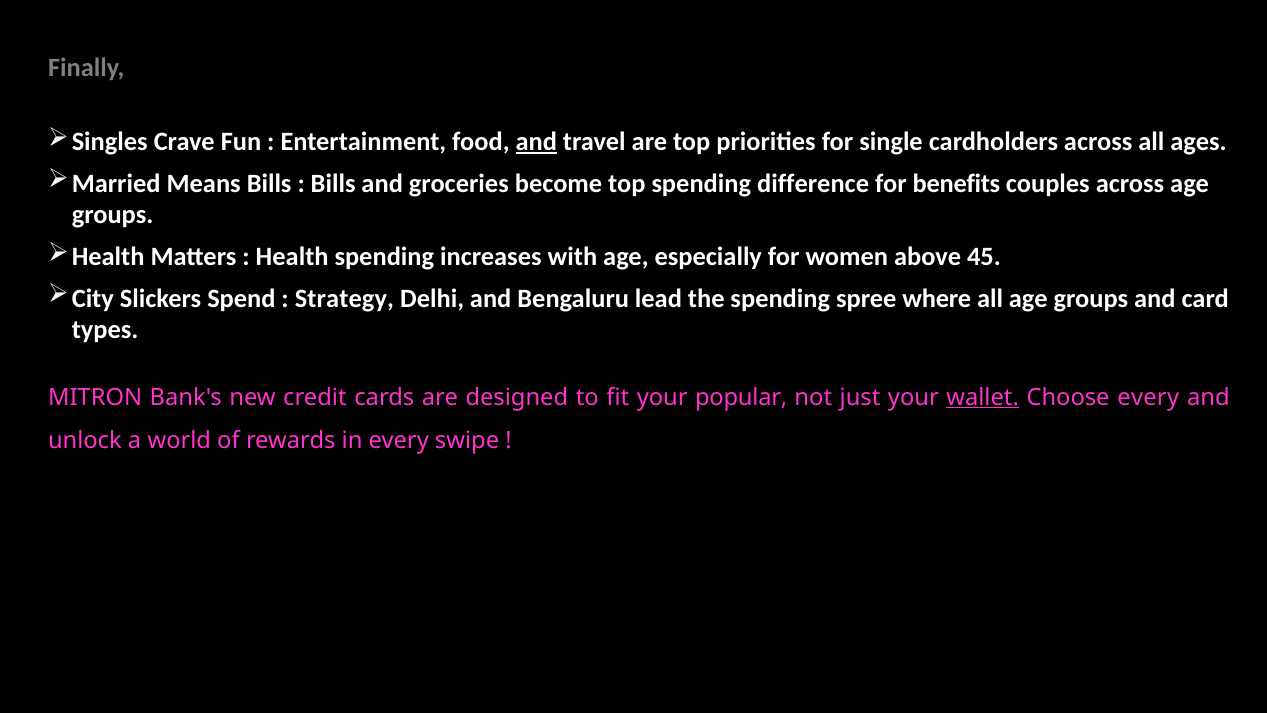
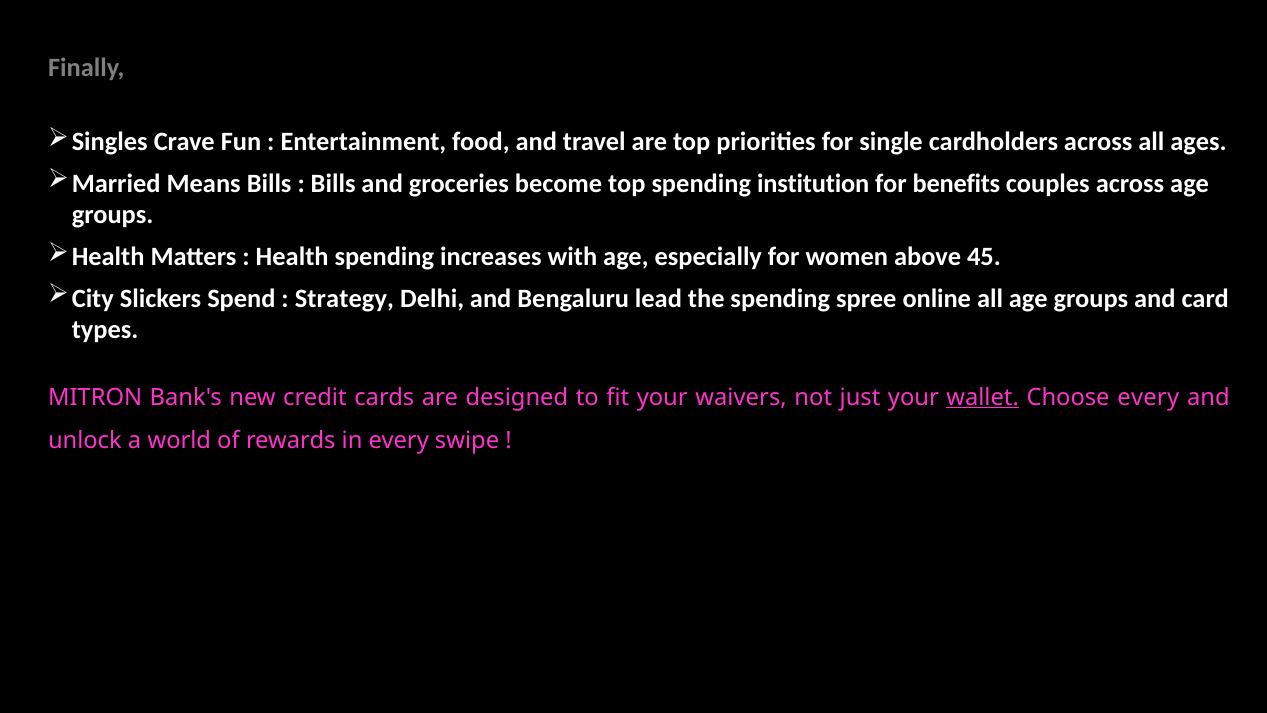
and at (536, 142) underline: present -> none
difference: difference -> institution
where: where -> online
popular: popular -> waivers
